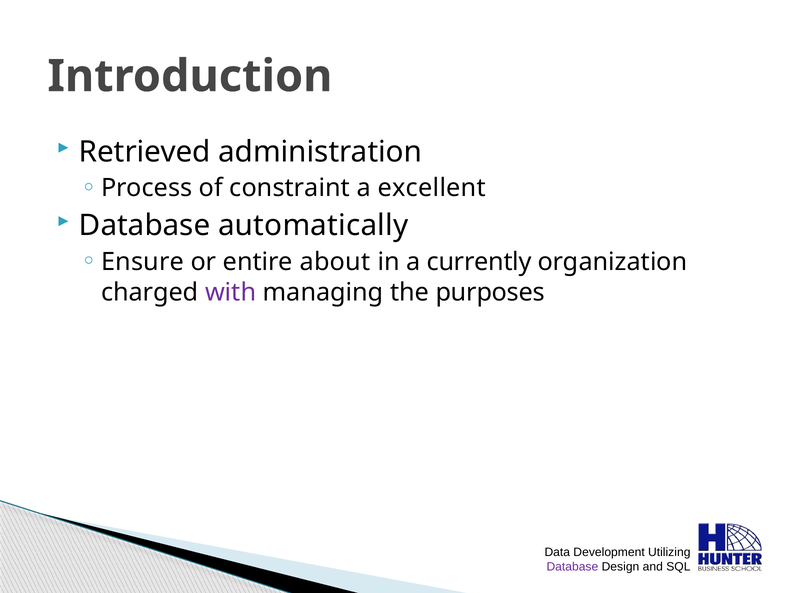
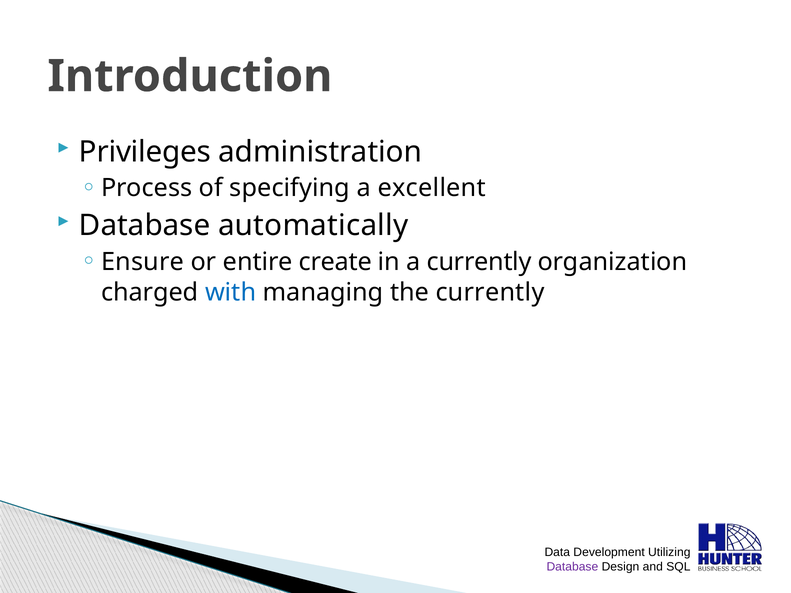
Retrieved: Retrieved -> Privileges
constraint: constraint -> specifying
about: about -> create
with colour: purple -> blue
the purposes: purposes -> currently
